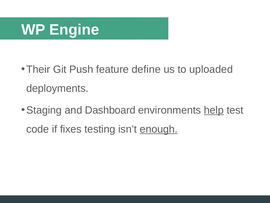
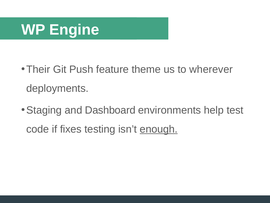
define: define -> theme
uploaded: uploaded -> wherever
help underline: present -> none
